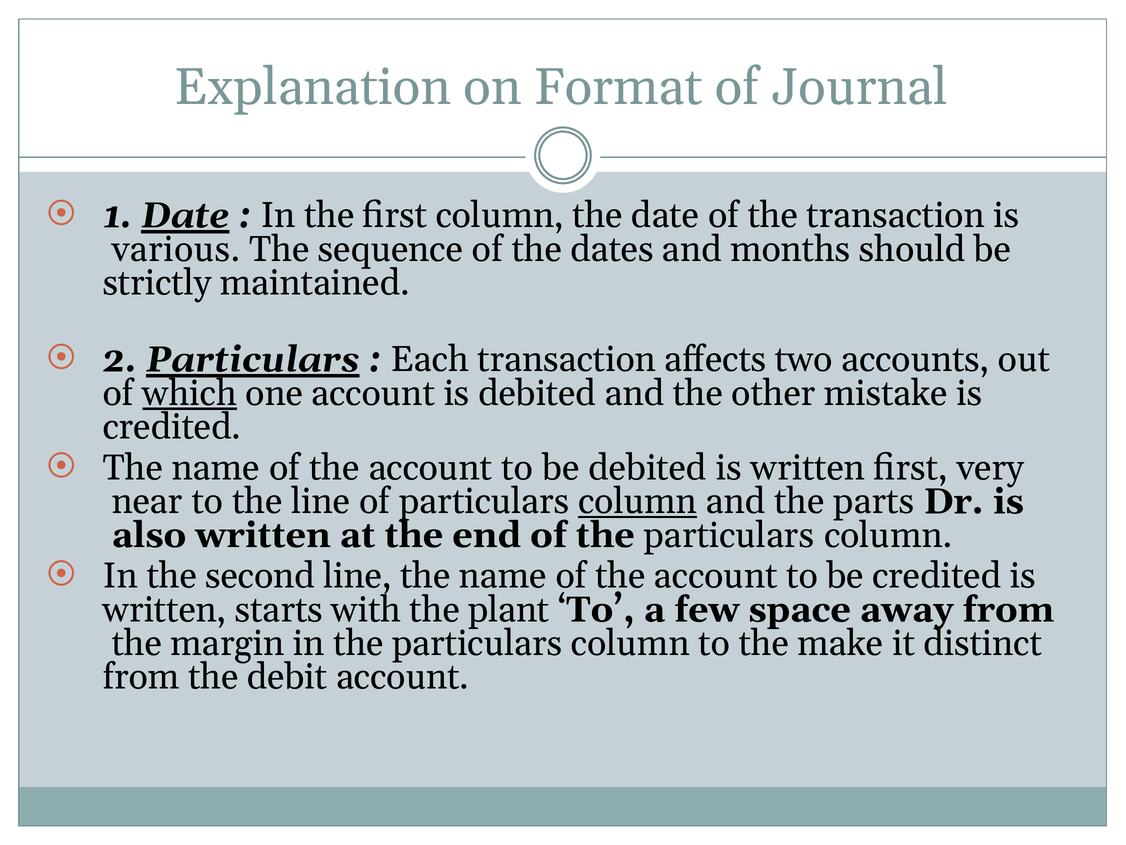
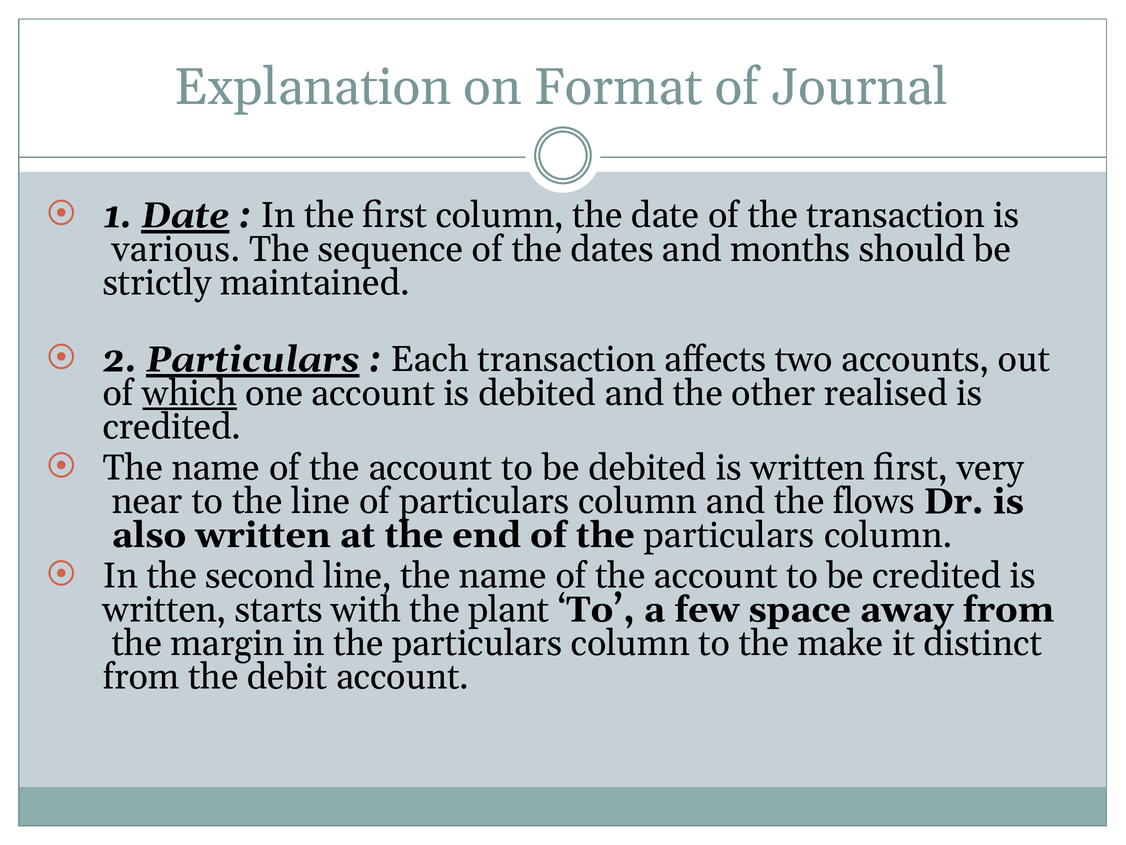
mistake: mistake -> realised
column at (638, 501) underline: present -> none
parts: parts -> flows
